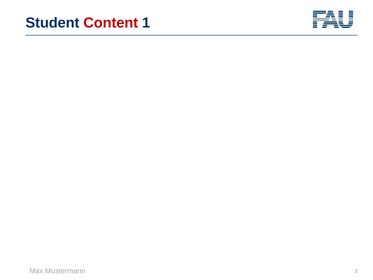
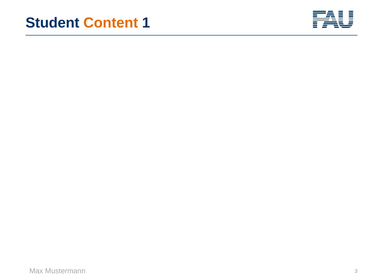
Content colour: red -> orange
